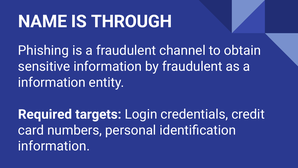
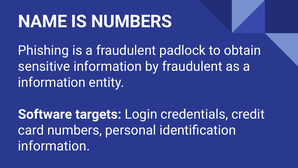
IS THROUGH: THROUGH -> NUMBERS
channel: channel -> padlock
Required: Required -> Software
